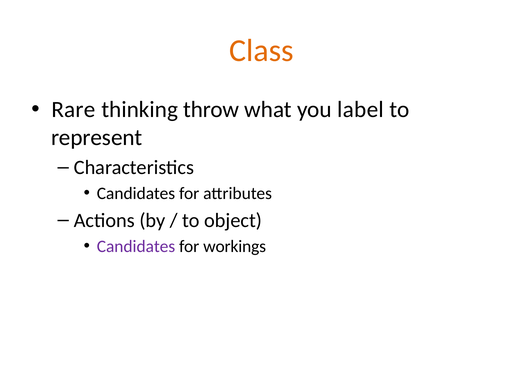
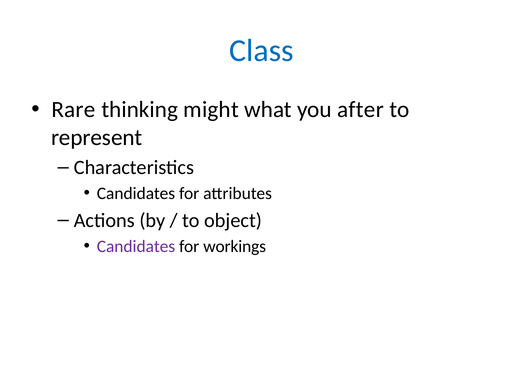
Class colour: orange -> blue
throw: throw -> might
label: label -> after
